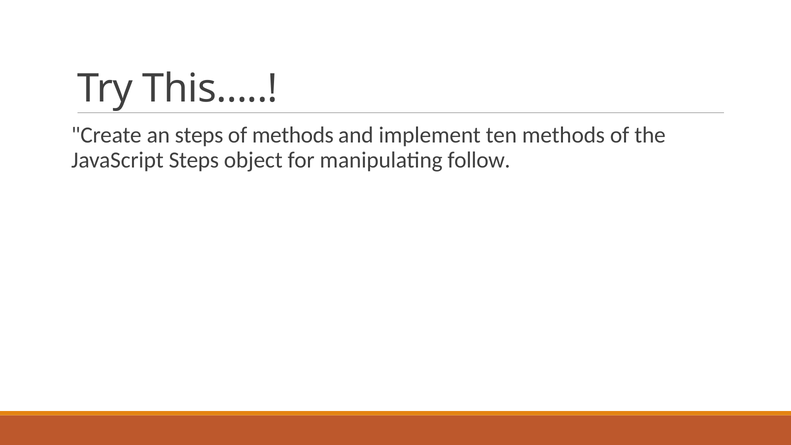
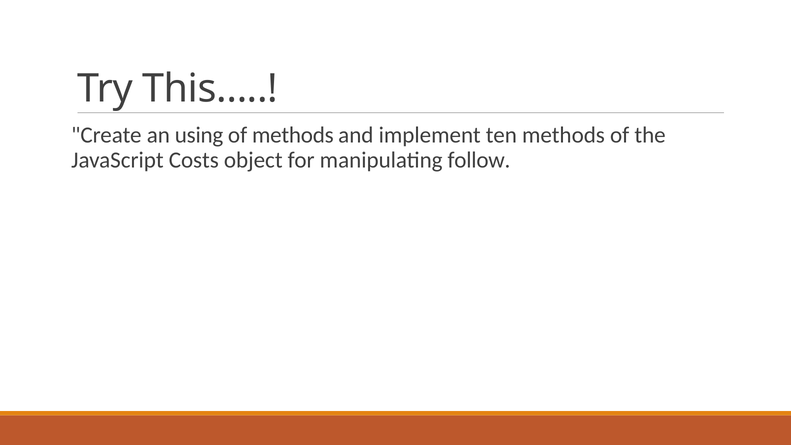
an steps: steps -> using
JavaScript Steps: Steps -> Costs
